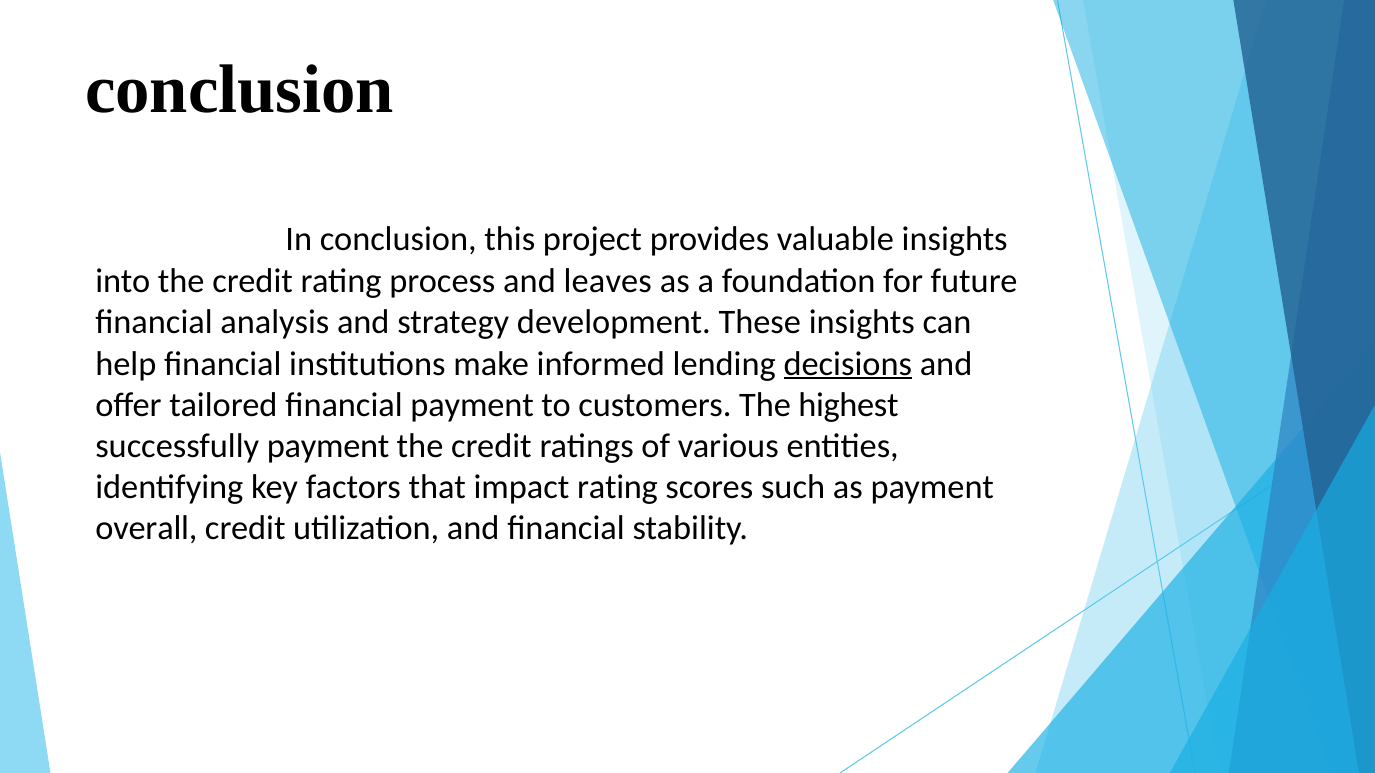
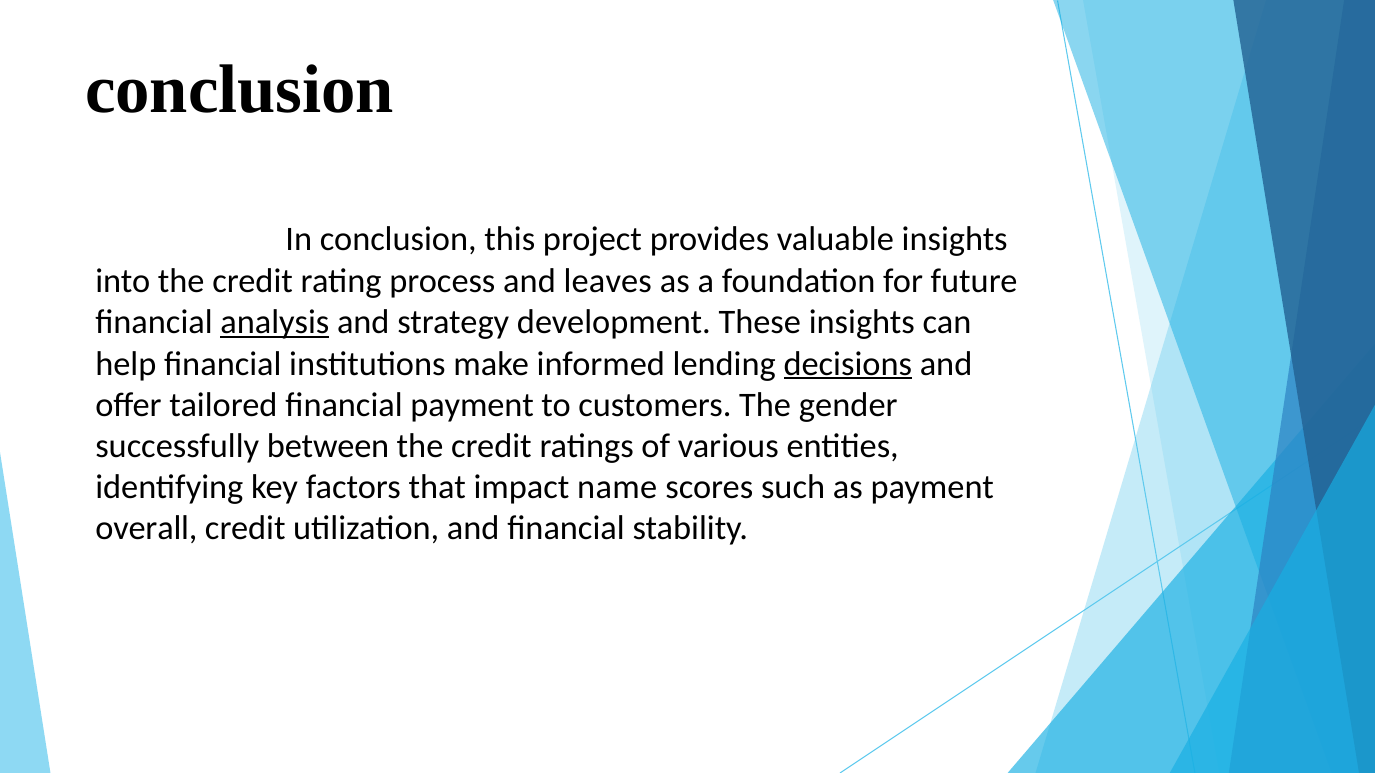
analysis underline: none -> present
highest: highest -> gender
successfully payment: payment -> between
impact rating: rating -> name
